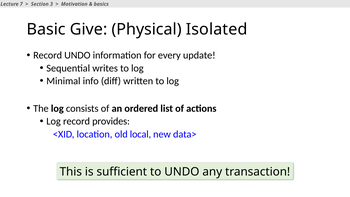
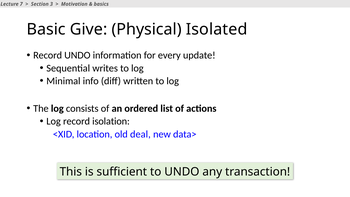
provides: provides -> isolation
local: local -> deal
